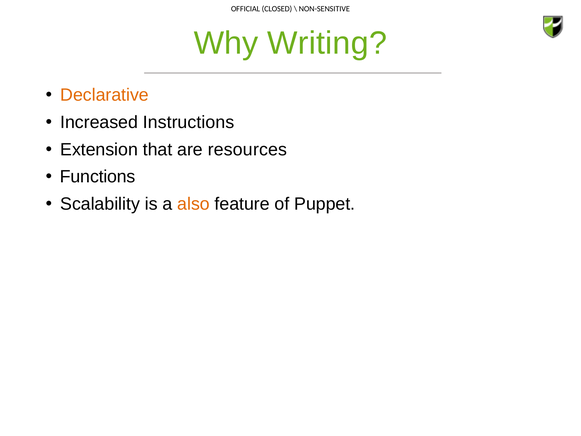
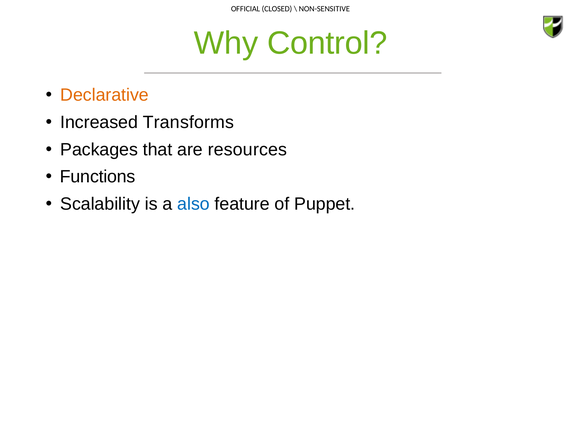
Writing: Writing -> Control
Instructions: Instructions -> Transforms
Extension: Extension -> Packages
also colour: orange -> blue
